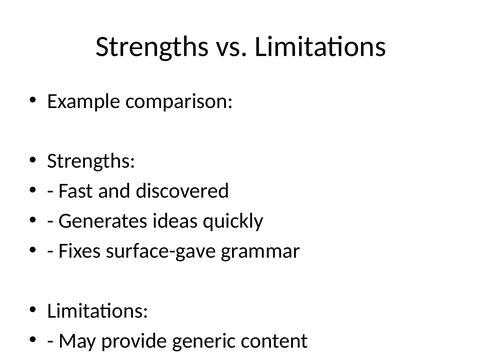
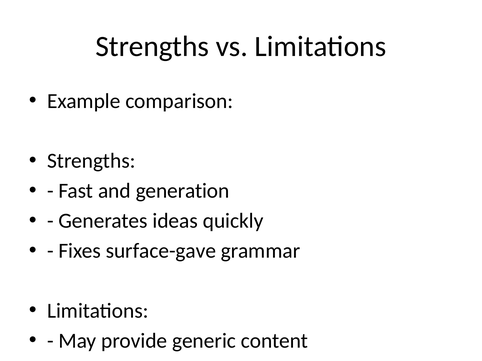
discovered: discovered -> generation
